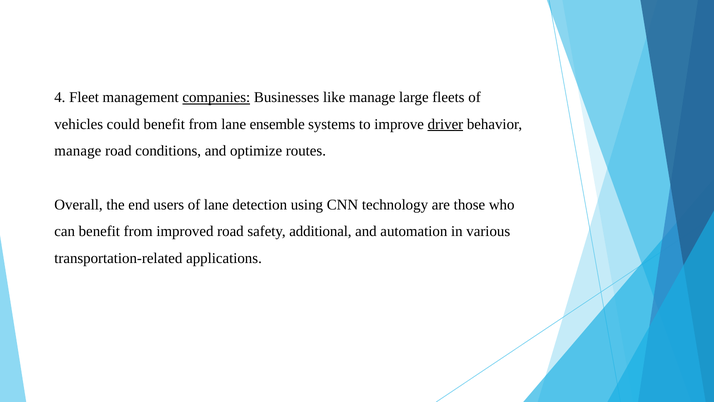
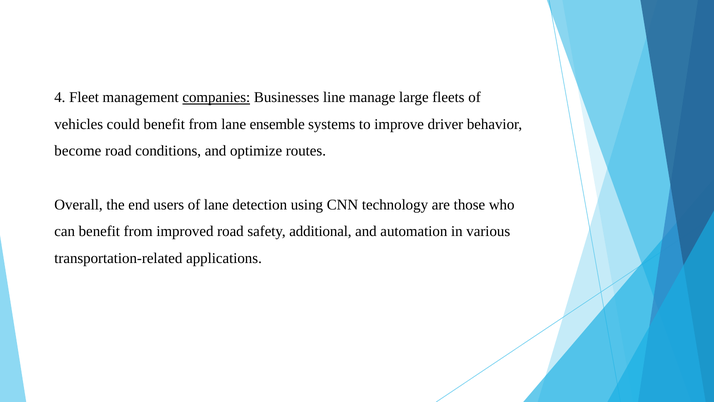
like: like -> line
driver underline: present -> none
manage at (78, 151): manage -> become
